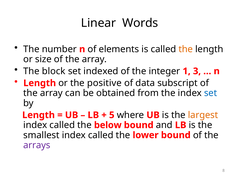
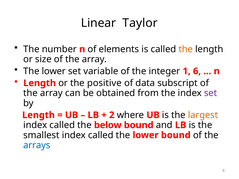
Words: Words -> Taylor
block at (54, 71): block -> lower
indexed: indexed -> variable
3: 3 -> 6
set at (211, 93) colour: blue -> purple
5: 5 -> 2
arrays colour: purple -> blue
